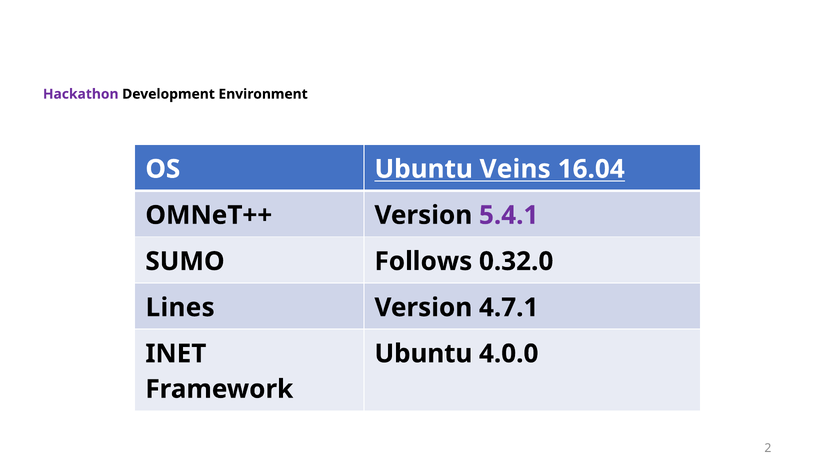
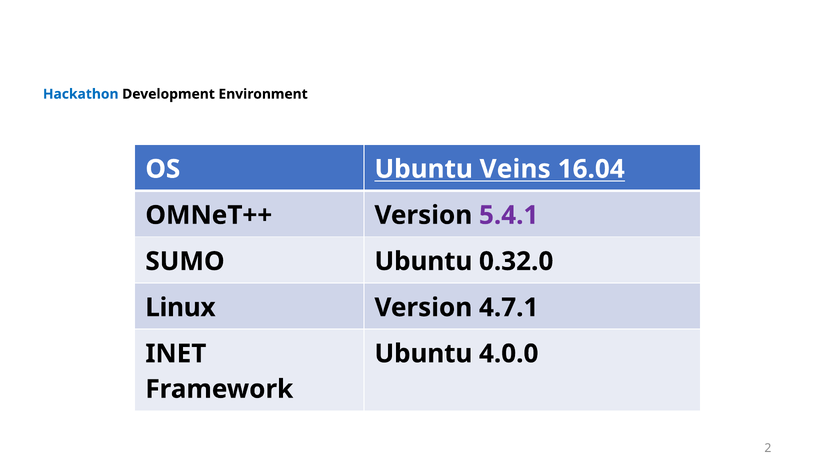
Hackathon colour: purple -> blue
SUMO Follows: Follows -> Ubuntu
Lines: Lines -> Linux
